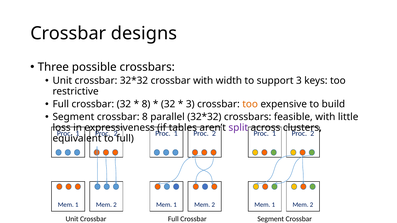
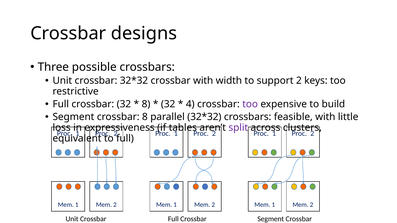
support 3: 3 -> 2
3 at (190, 104): 3 -> 4
too at (250, 104) colour: orange -> purple
